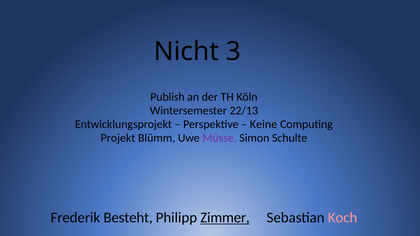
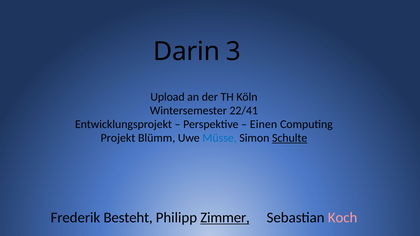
Nicht: Nicht -> Darin
Publish: Publish -> Upload
22/13: 22/13 -> 22/41
Keine: Keine -> Einen
Müsse colour: purple -> blue
Schulte underline: none -> present
